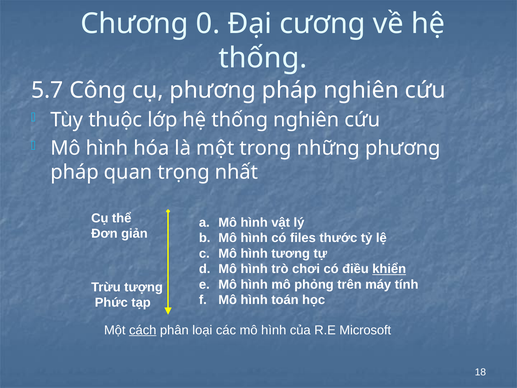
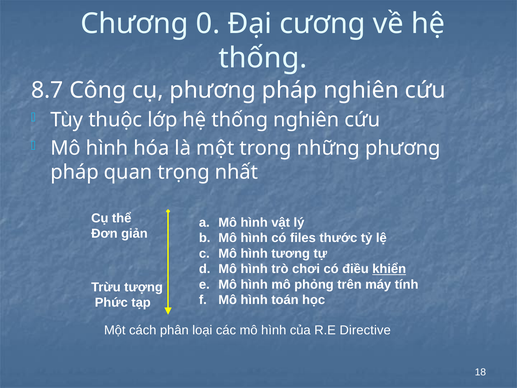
5.7: 5.7 -> 8.7
cách underline: present -> none
Microsoft: Microsoft -> Directive
